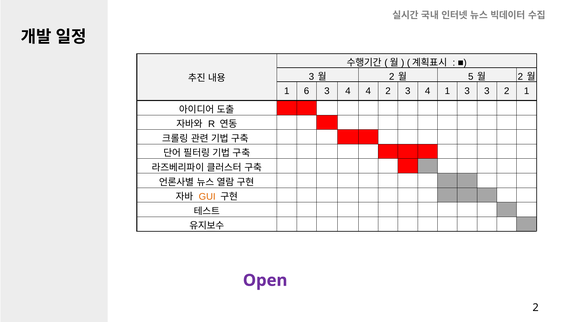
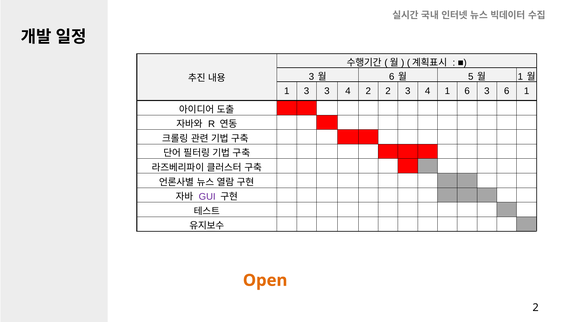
2 at (392, 77): 2 -> 6
2 at (520, 77): 2 -> 1
1 6: 6 -> 3
4 4: 4 -> 2
1 3: 3 -> 6
3 2: 2 -> 6
GUI colour: orange -> purple
Open colour: purple -> orange
